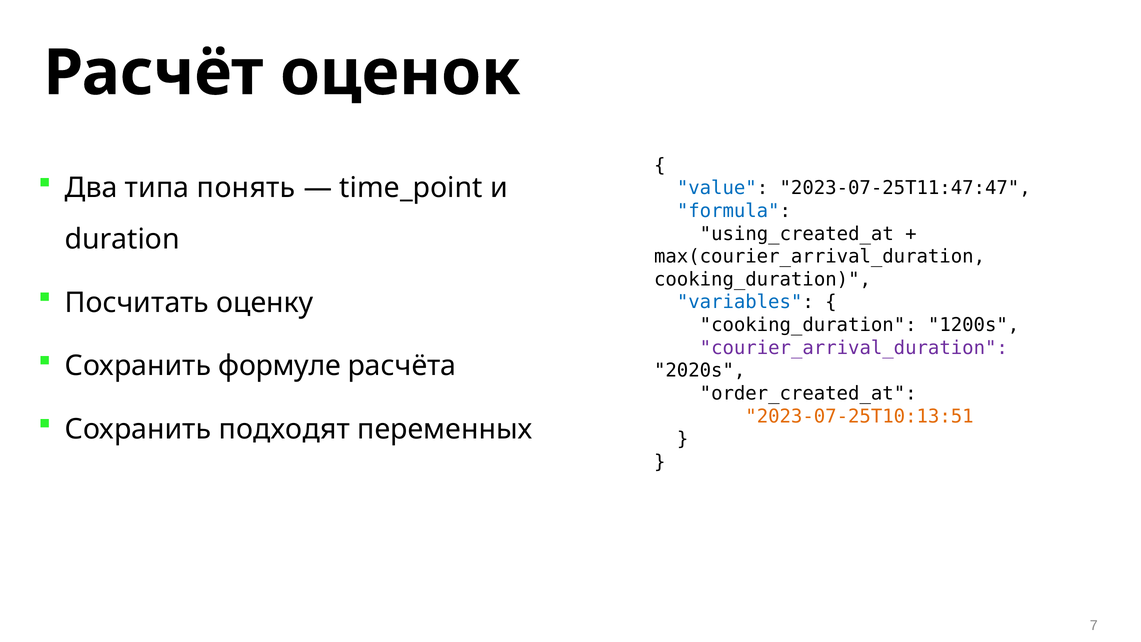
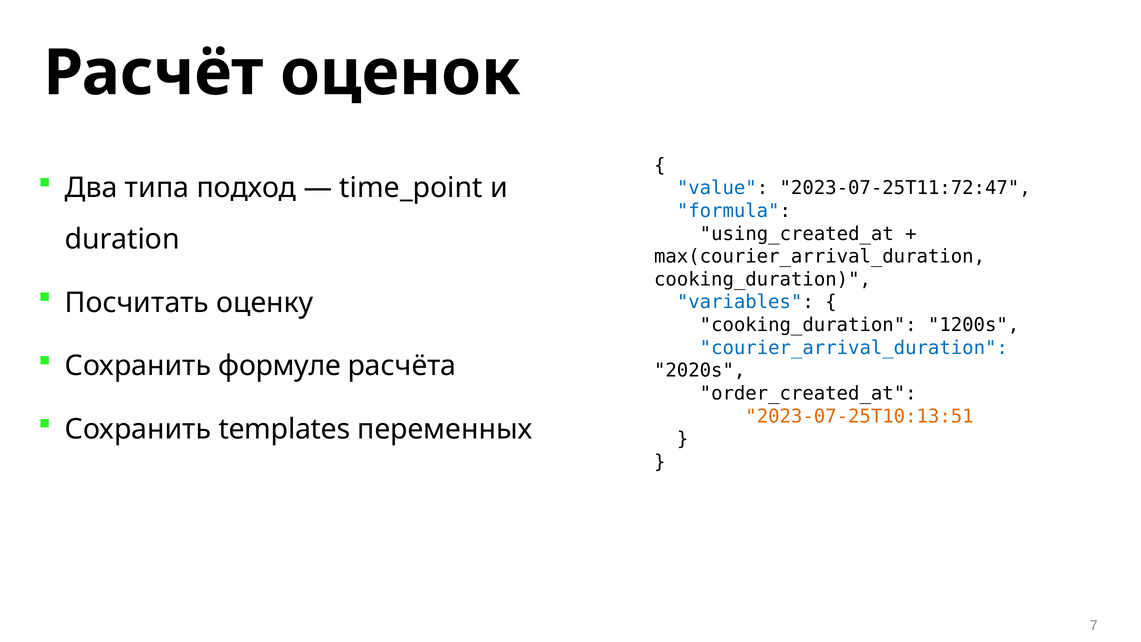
понять: понять -> подход
2023-07-25T11:47:47: 2023-07-25T11:47:47 -> 2023-07-25T11:72:47
courier_arrival_duration colour: purple -> blue
подходят: подходят -> templates
